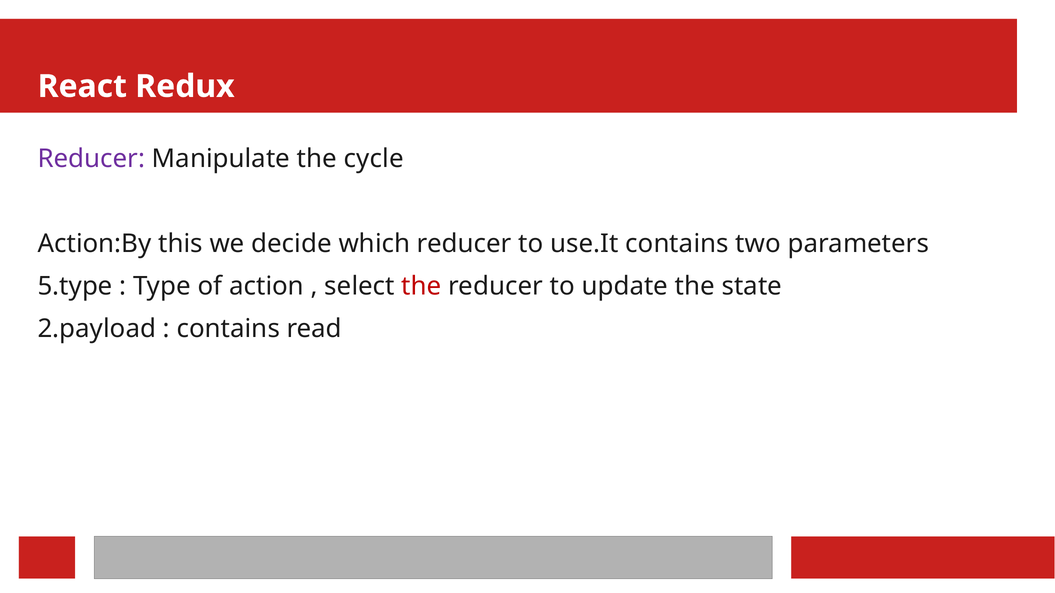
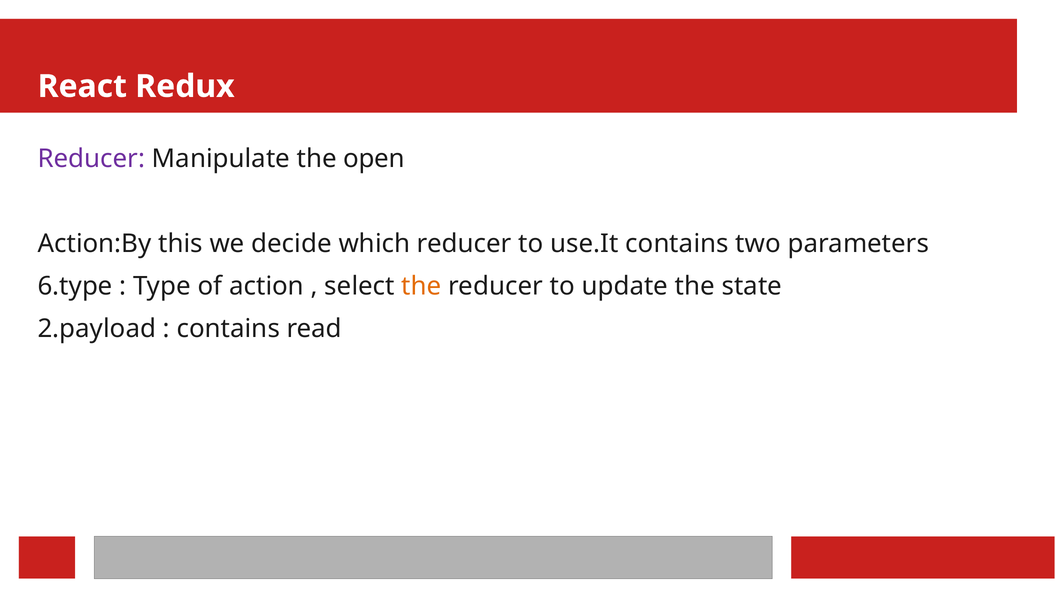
cycle: cycle -> open
5.type: 5.type -> 6.type
the at (421, 286) colour: red -> orange
